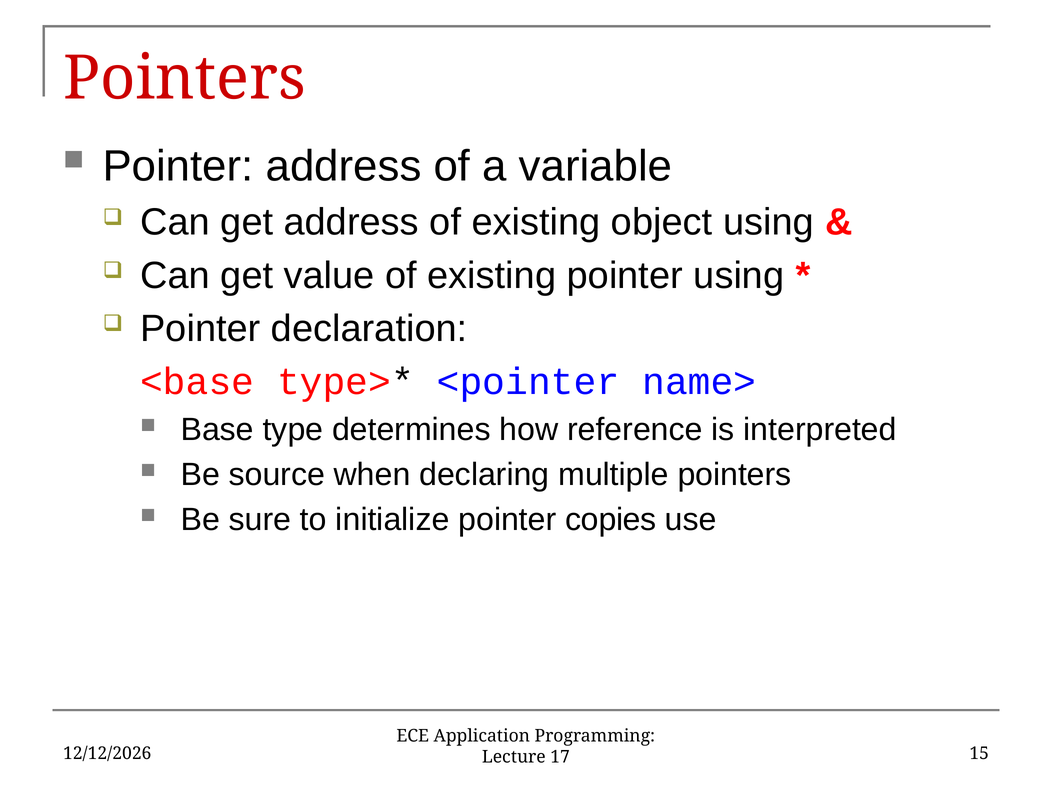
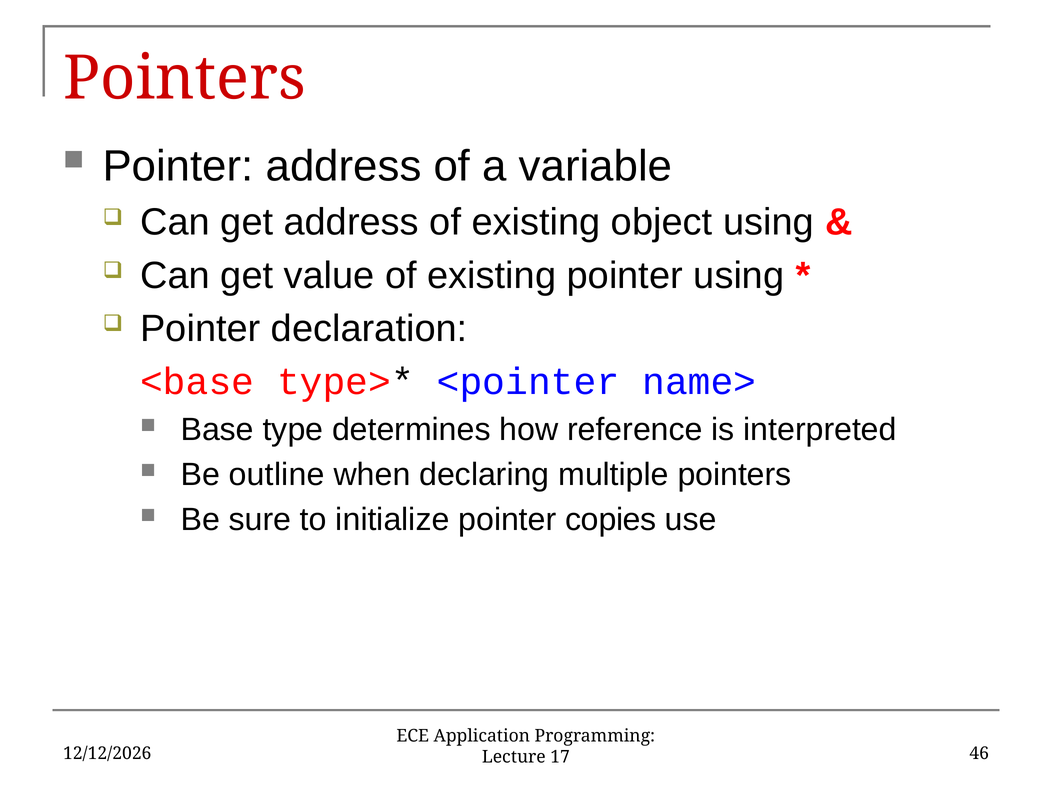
source: source -> outline
15: 15 -> 46
